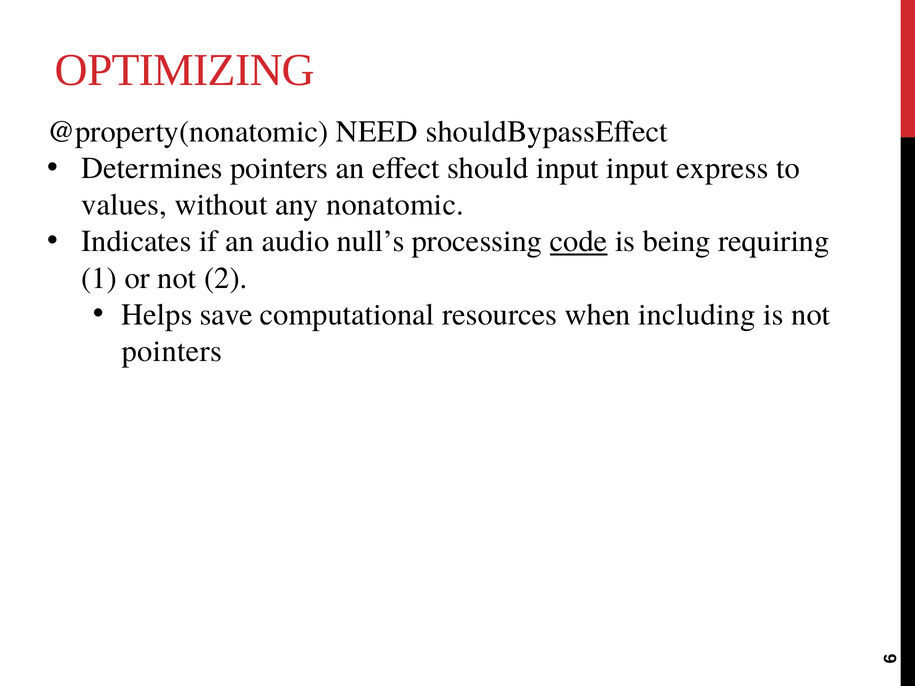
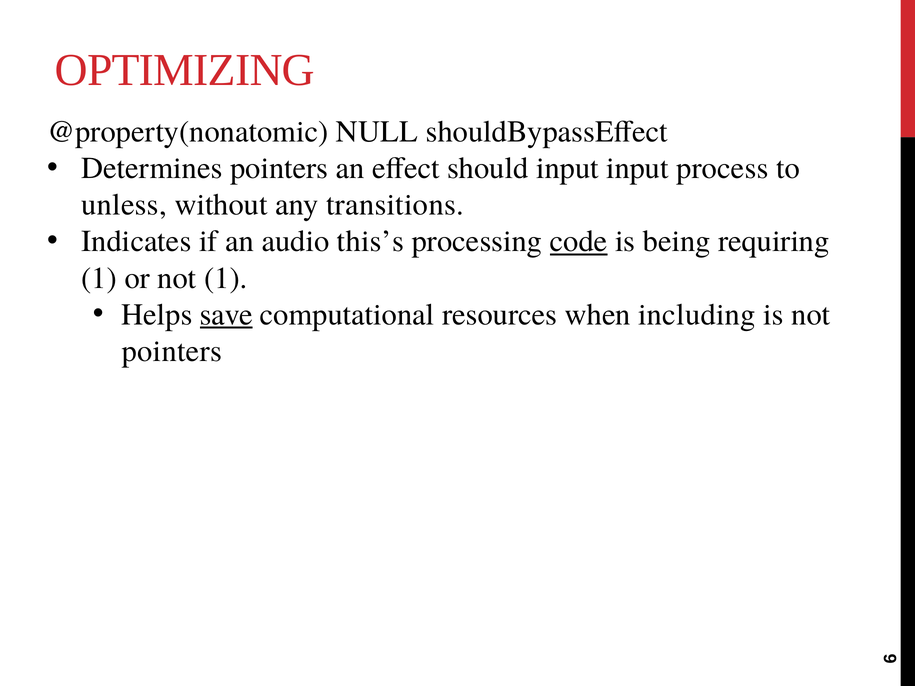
NEED: NEED -> NULL
express: express -> process
values: values -> unless
nonatomic: nonatomic -> transitions
null’s: null’s -> this’s
not 2: 2 -> 1
save underline: none -> present
